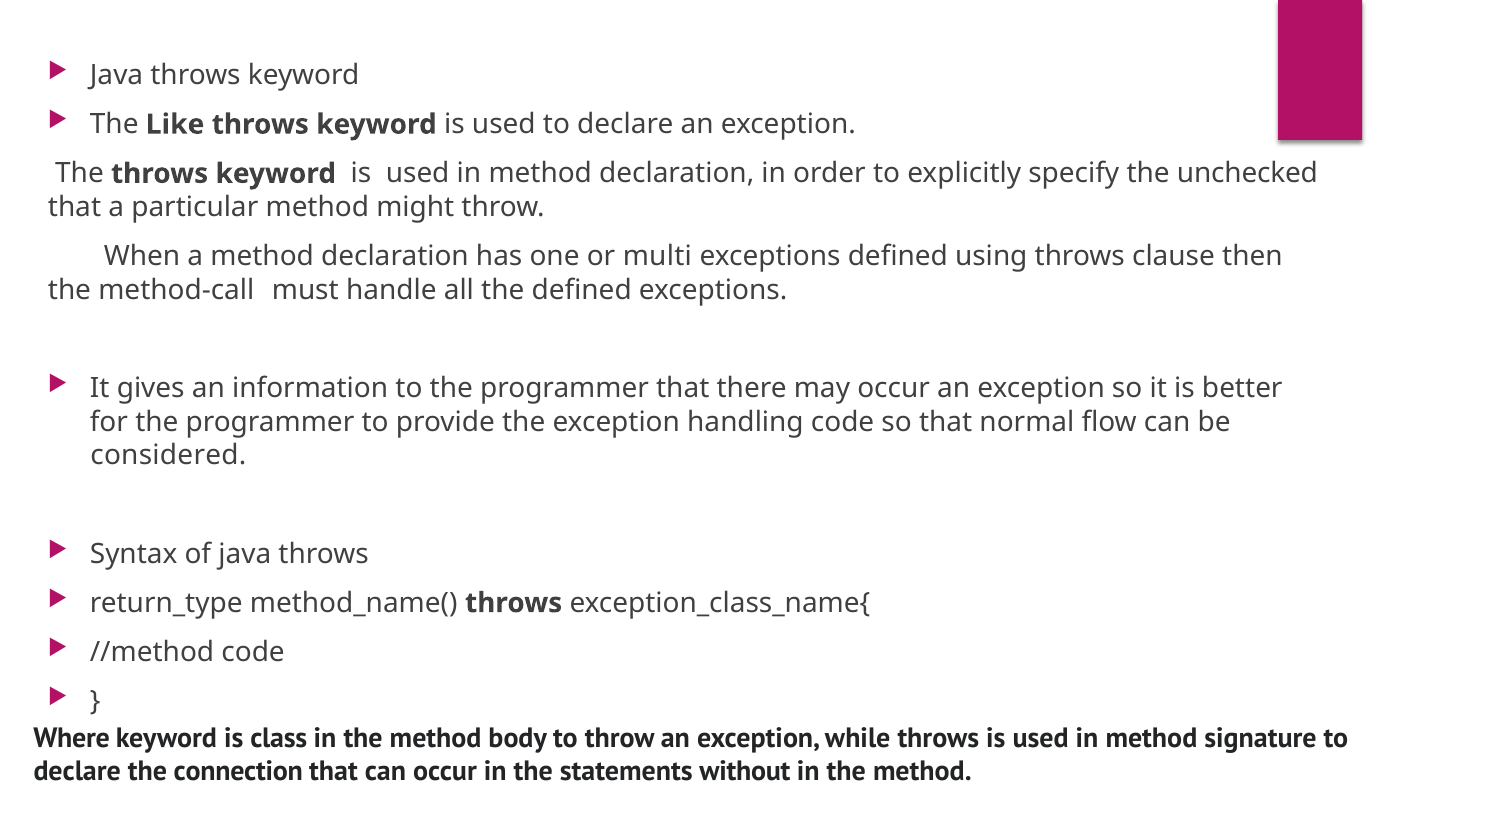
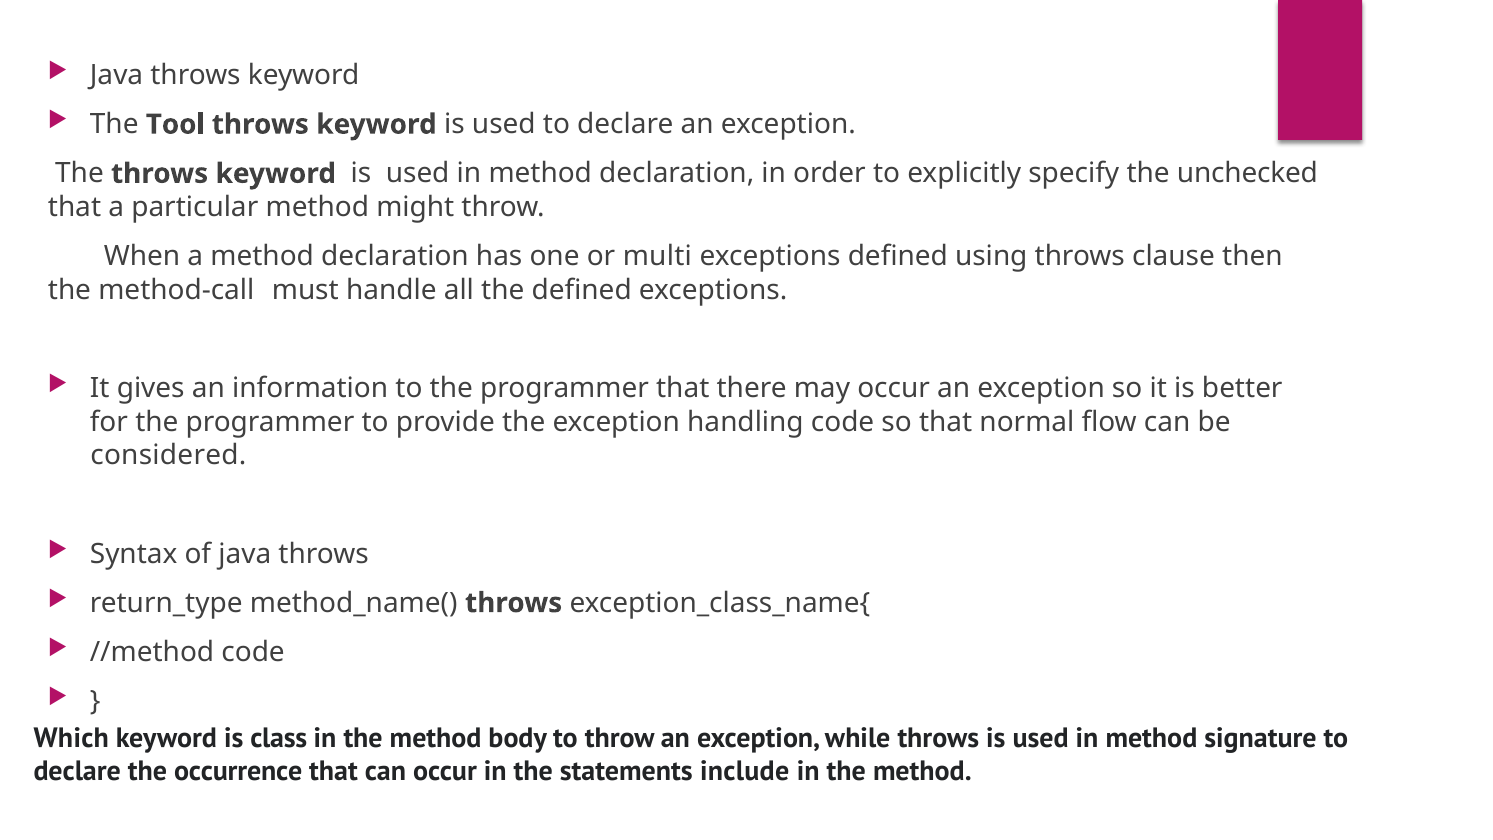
Like: Like -> Tool
Where: Where -> Which
connection: connection -> occurrence
without: without -> include
